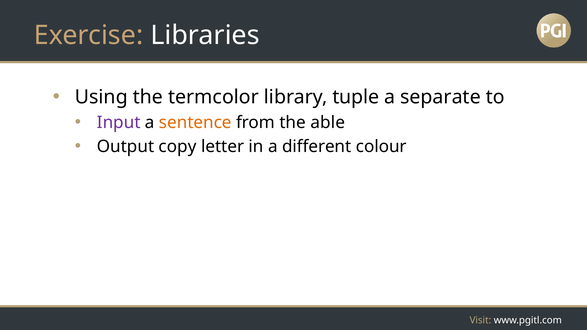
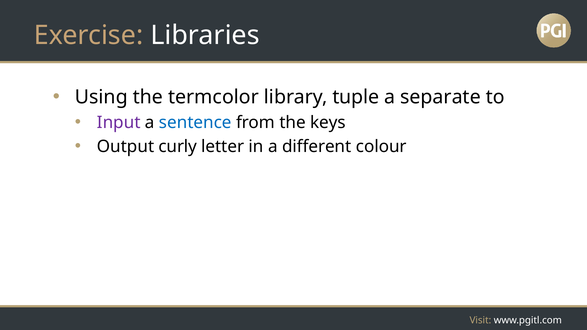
sentence colour: orange -> blue
able: able -> keys
copy: copy -> curly
